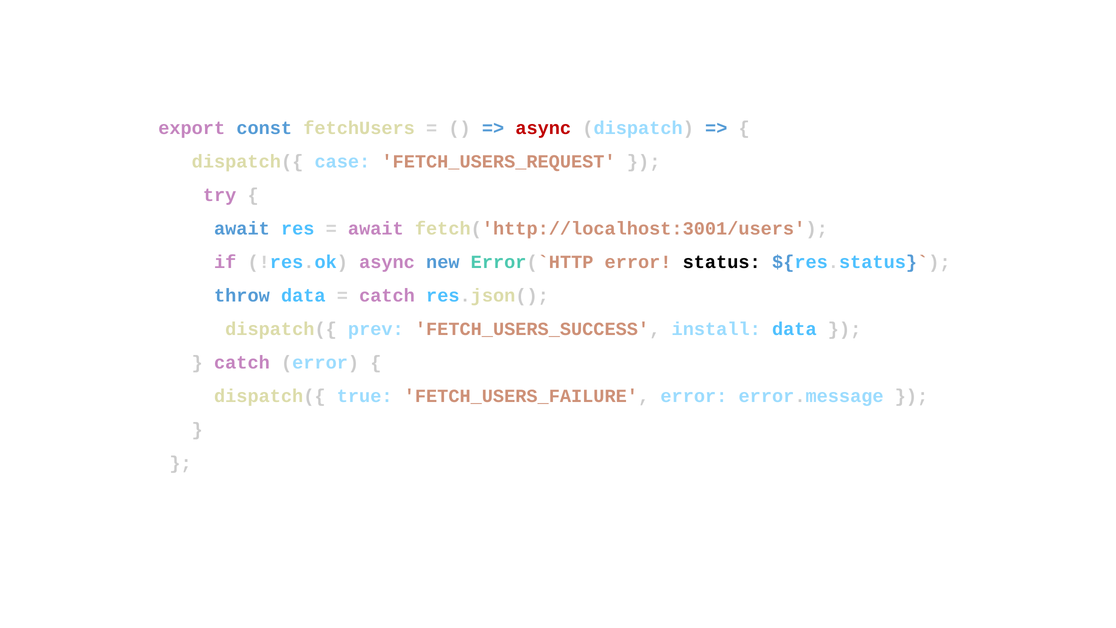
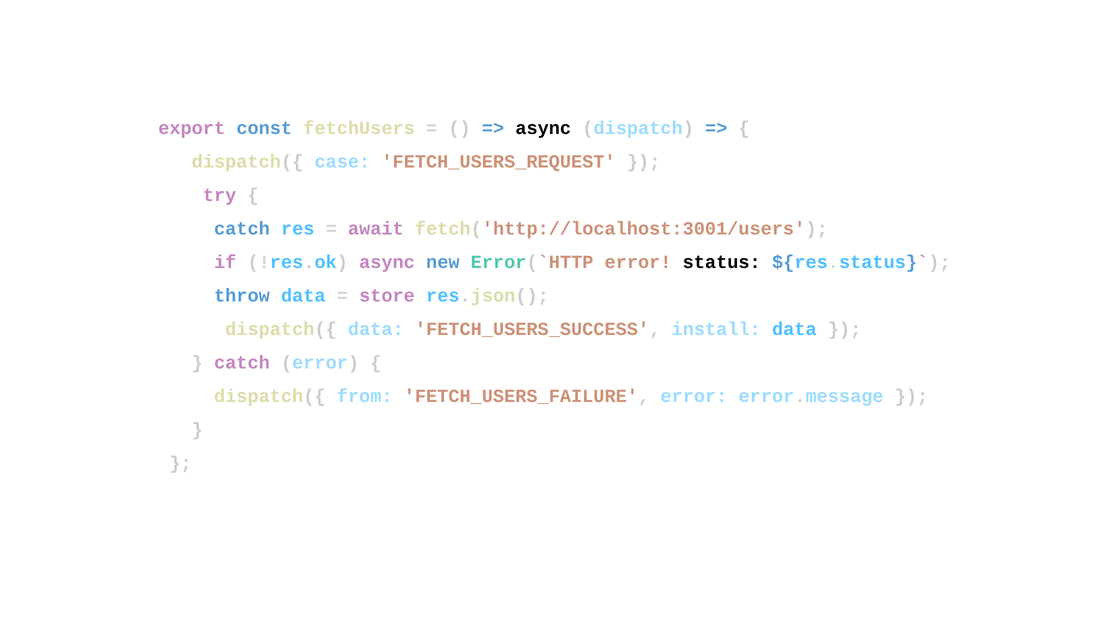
async at (543, 128) colour: red -> black
await at (242, 229): await -> catch
catch at (387, 296): catch -> store
dispatch({ prev: prev -> data
true: true -> from
